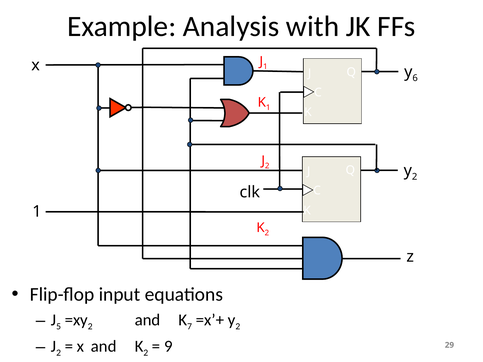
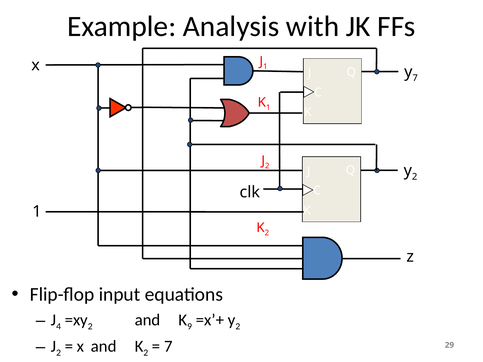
6 at (415, 78): 6 -> 7
5: 5 -> 4
7: 7 -> 9
9 at (168, 347): 9 -> 7
